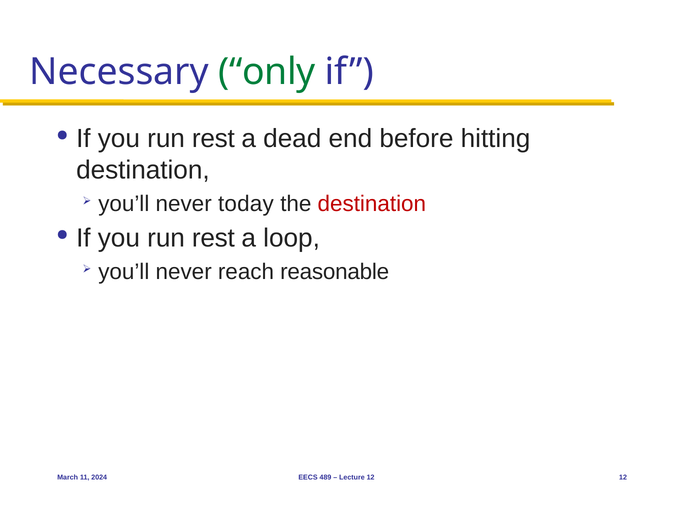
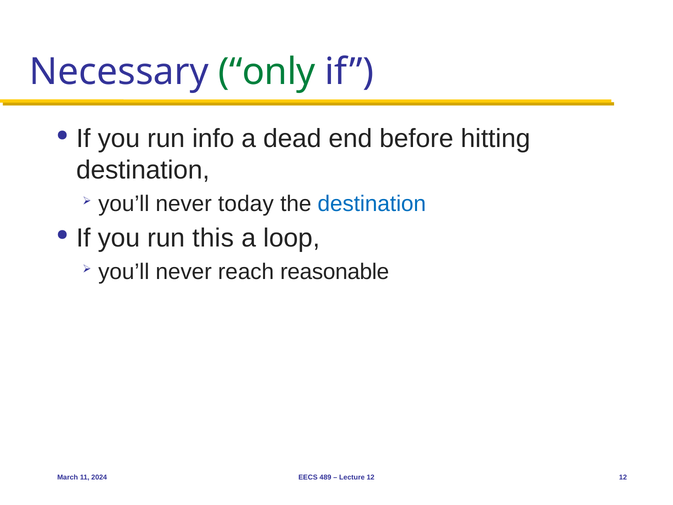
rest at (213, 139): rest -> info
destination at (372, 204) colour: red -> blue
rest at (213, 238): rest -> this
